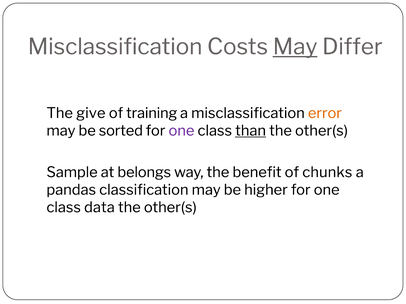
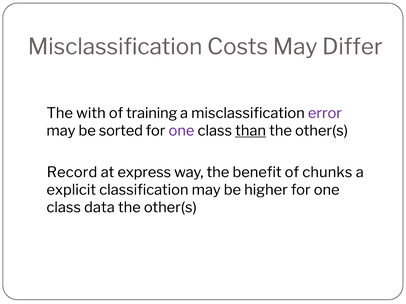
May at (295, 47) underline: present -> none
give: give -> with
error colour: orange -> purple
Sample: Sample -> Record
belongs: belongs -> express
pandas: pandas -> explicit
